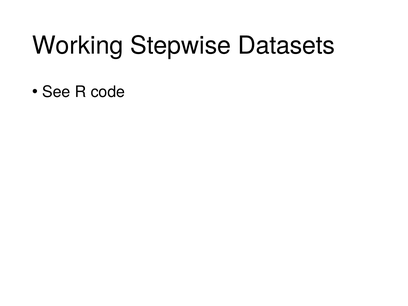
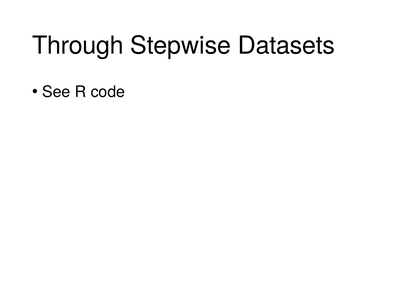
Working: Working -> Through
